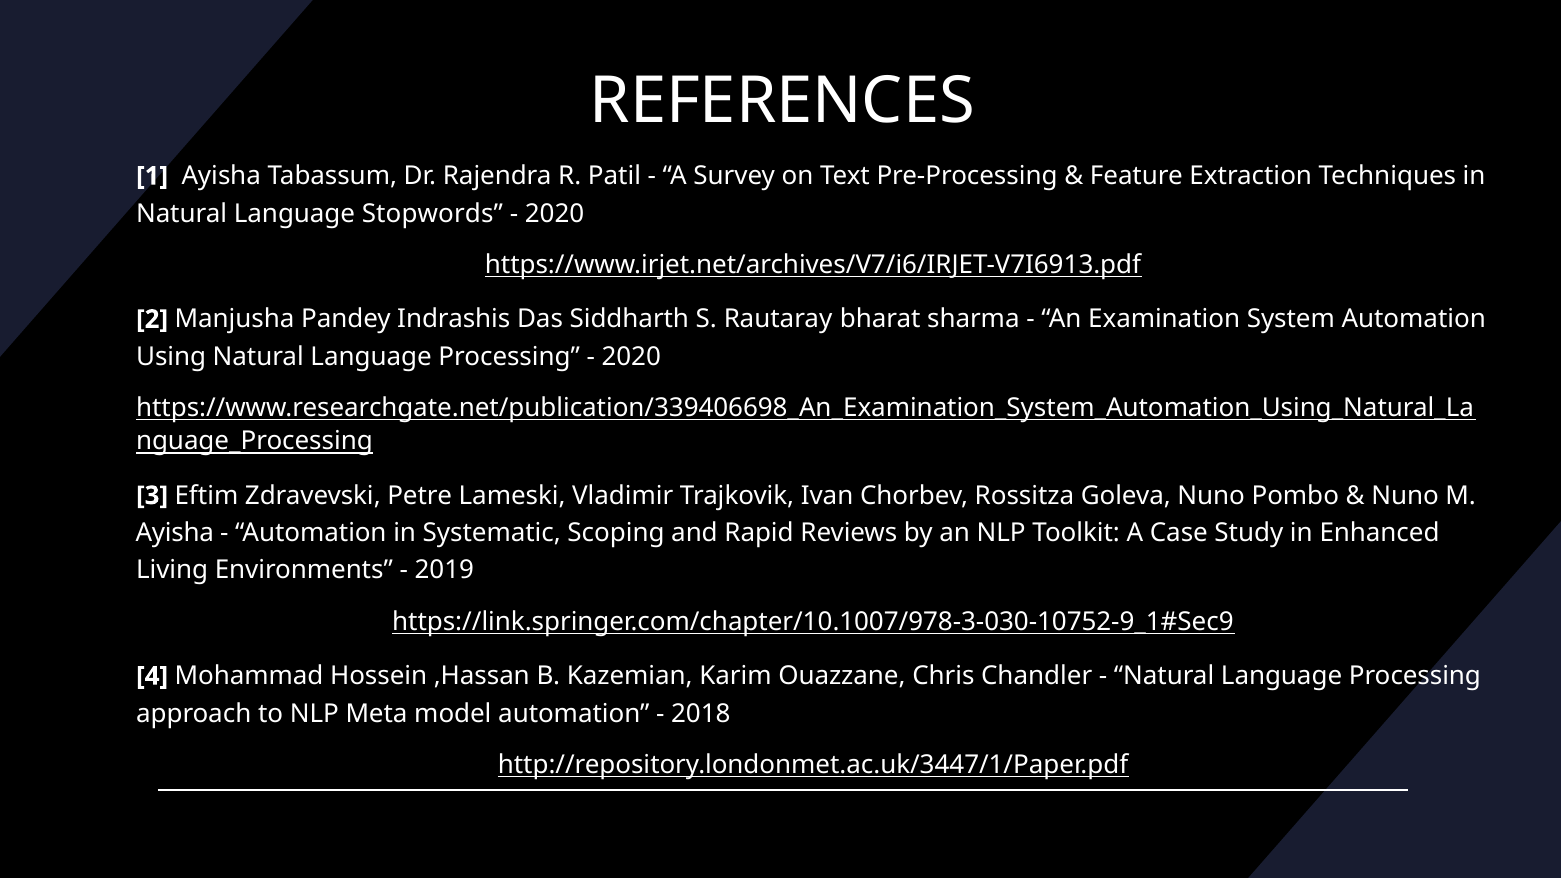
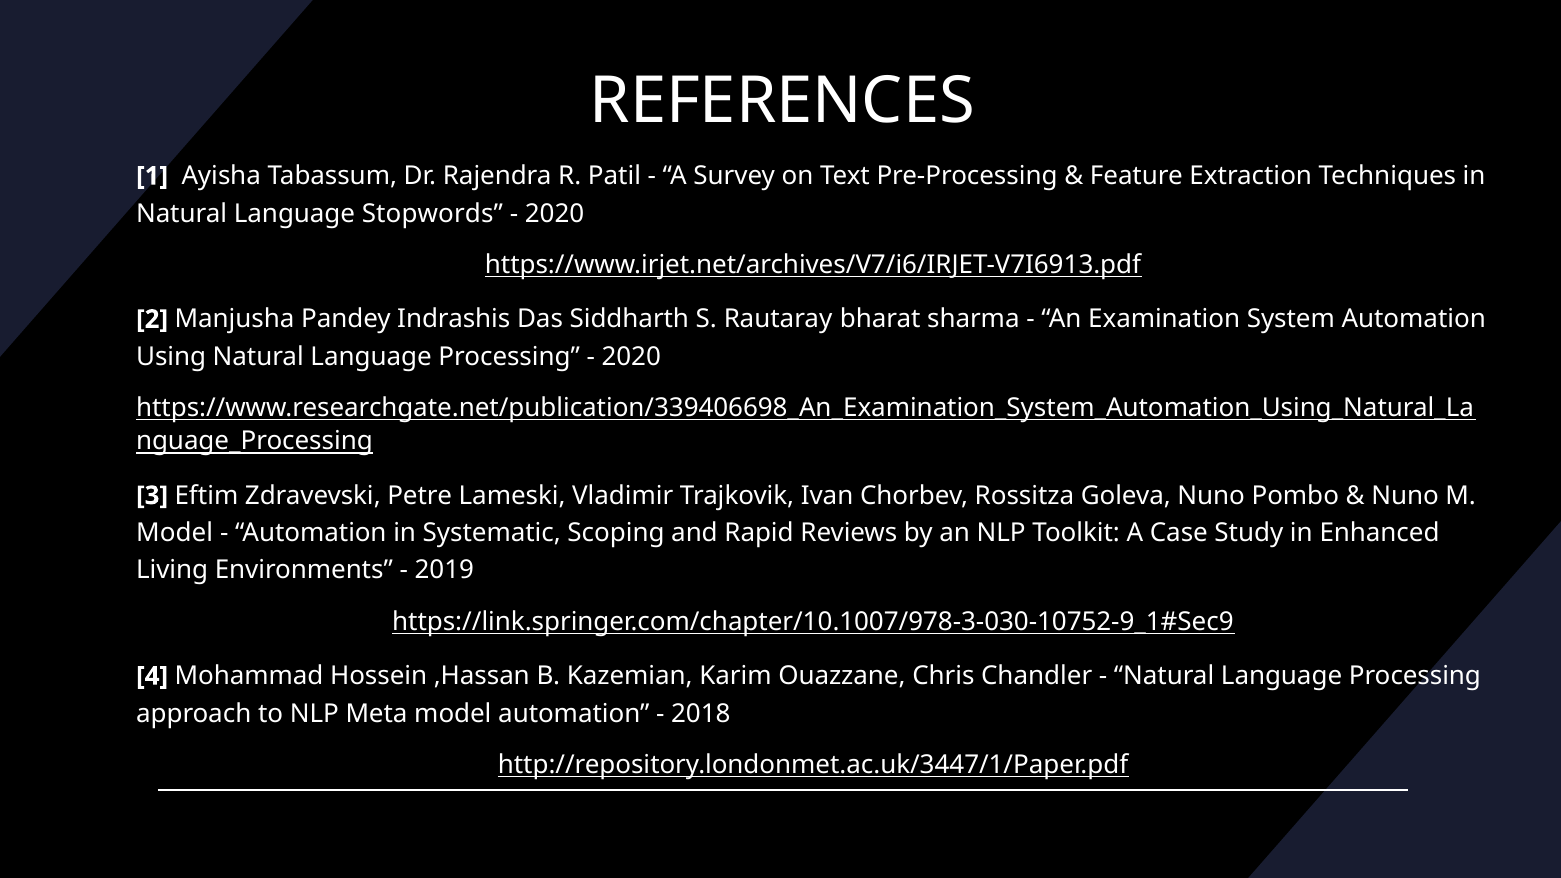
Ayisha at (175, 533): Ayisha -> Model
